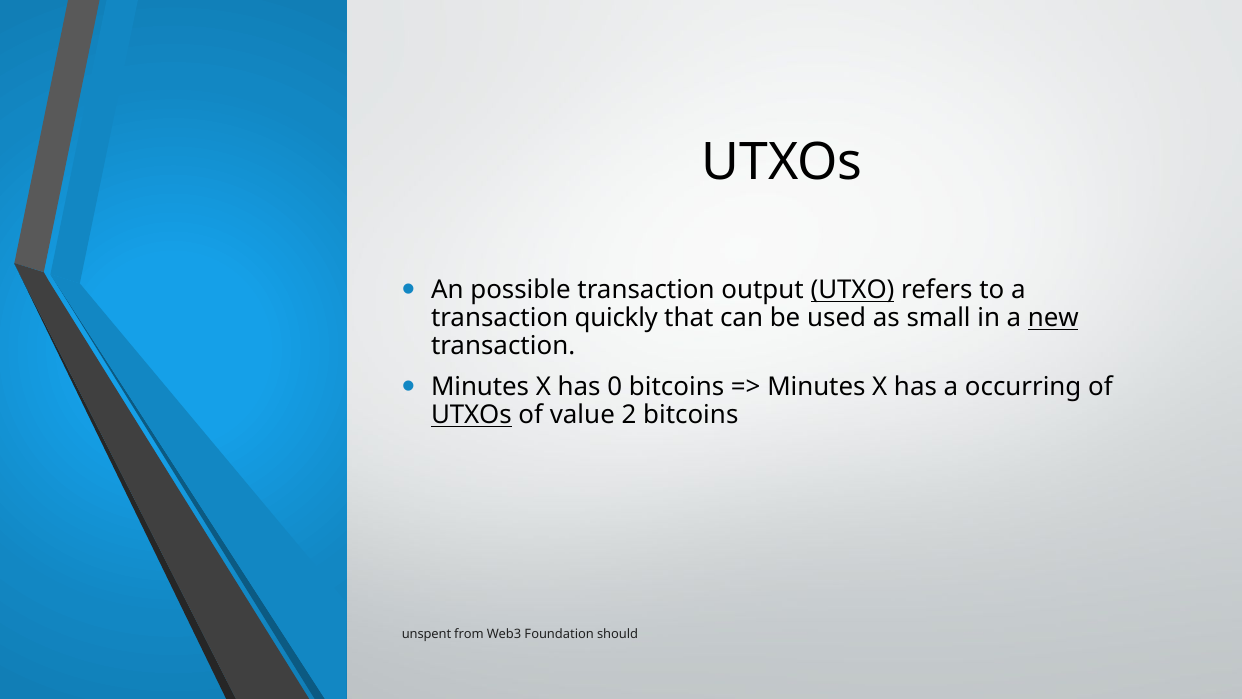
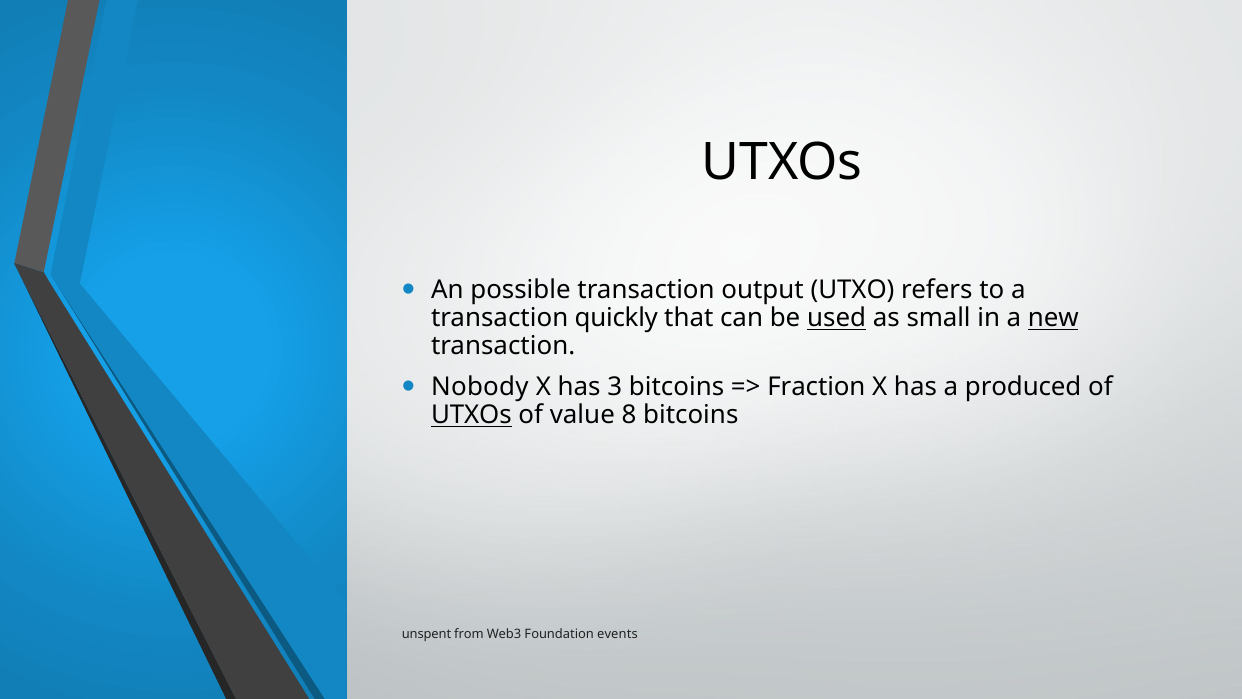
UTXO underline: present -> none
used underline: none -> present
Minutes at (480, 387): Minutes -> Nobody
0: 0 -> 3
Minutes at (816, 387): Minutes -> Fraction
occurring: occurring -> produced
2: 2 -> 8
should: should -> events
